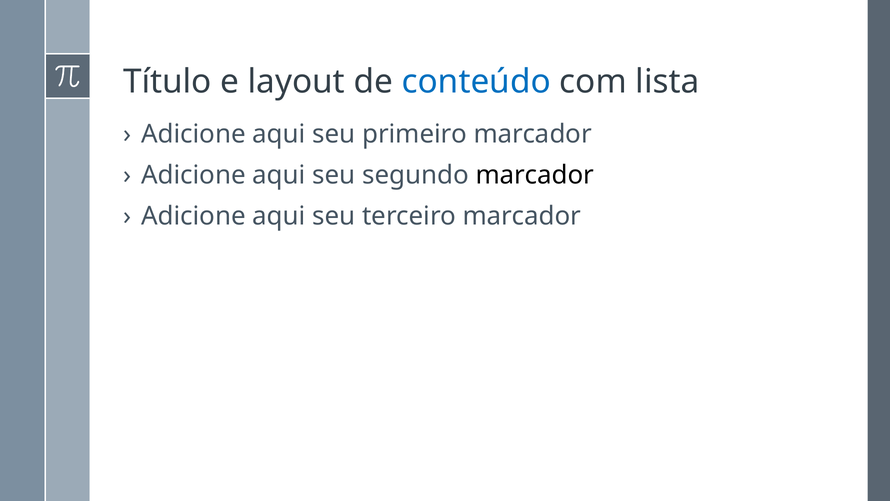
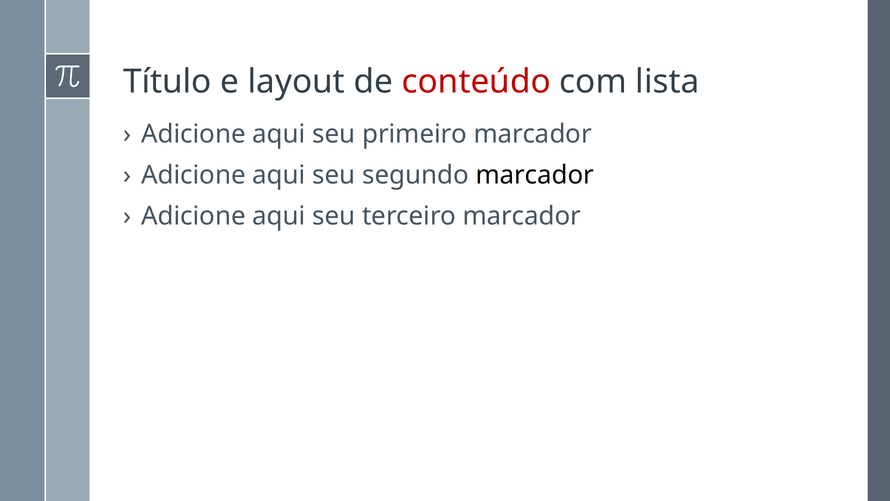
conteúdo colour: blue -> red
